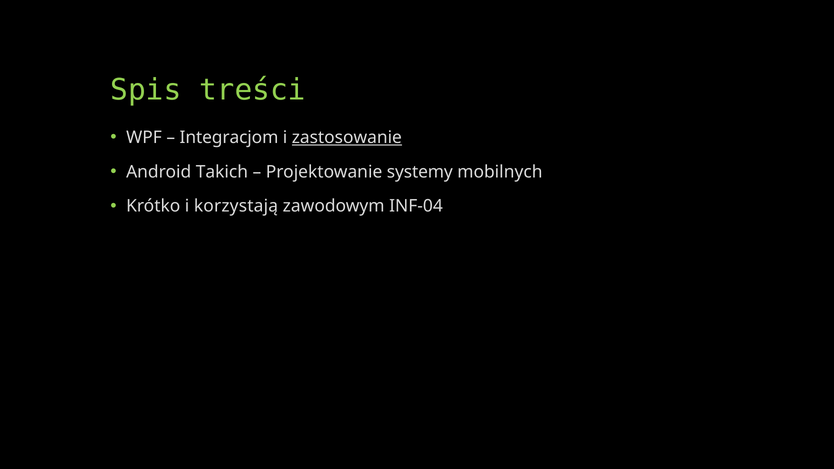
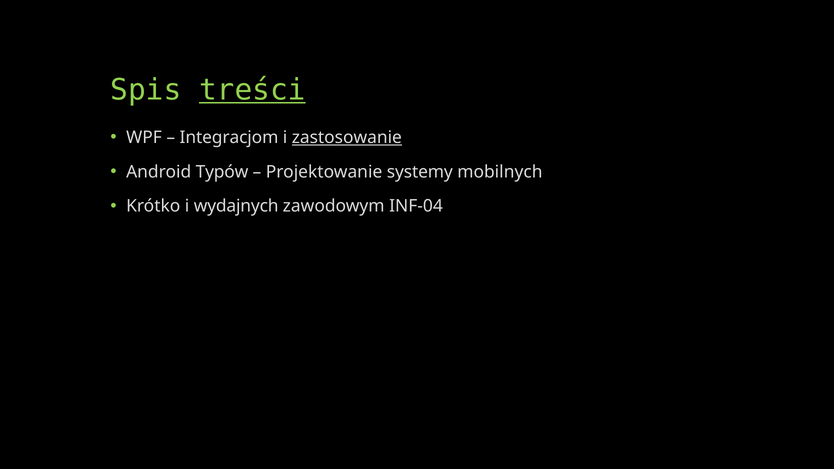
treści underline: none -> present
Takich: Takich -> Typów
korzystają: korzystają -> wydajnych
